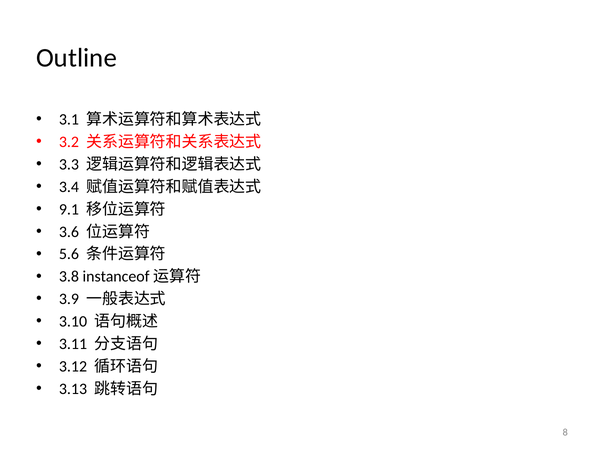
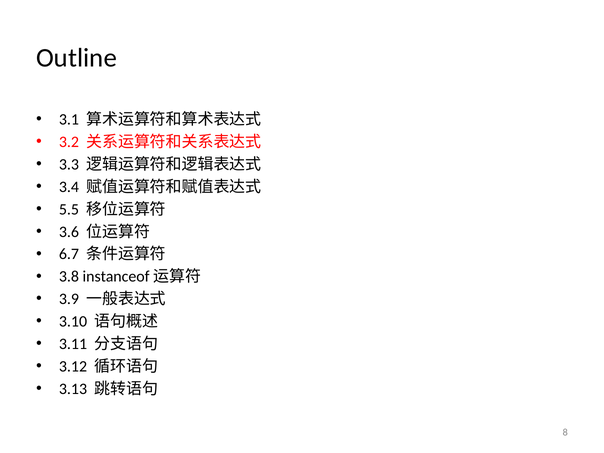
9.1: 9.1 -> 5.5
5.6: 5.6 -> 6.7
